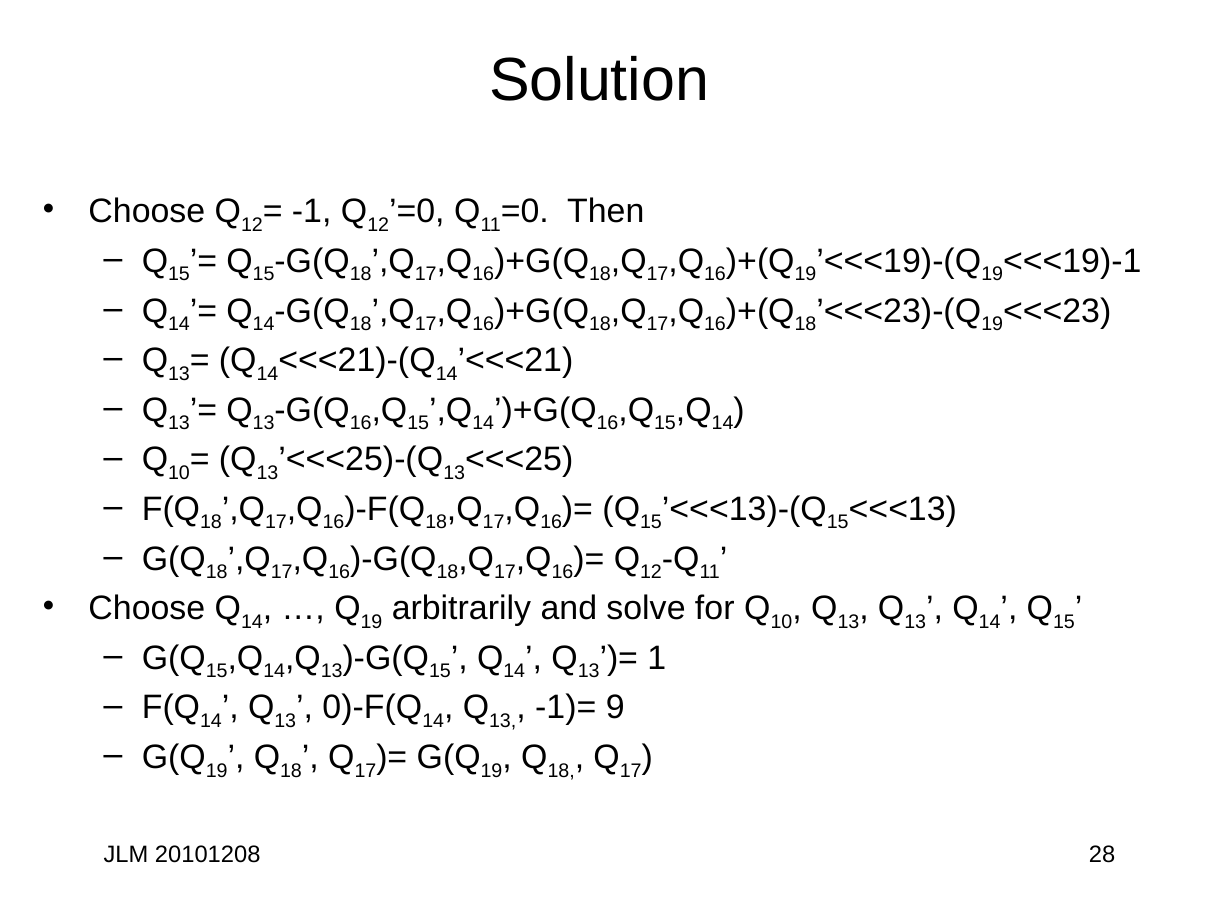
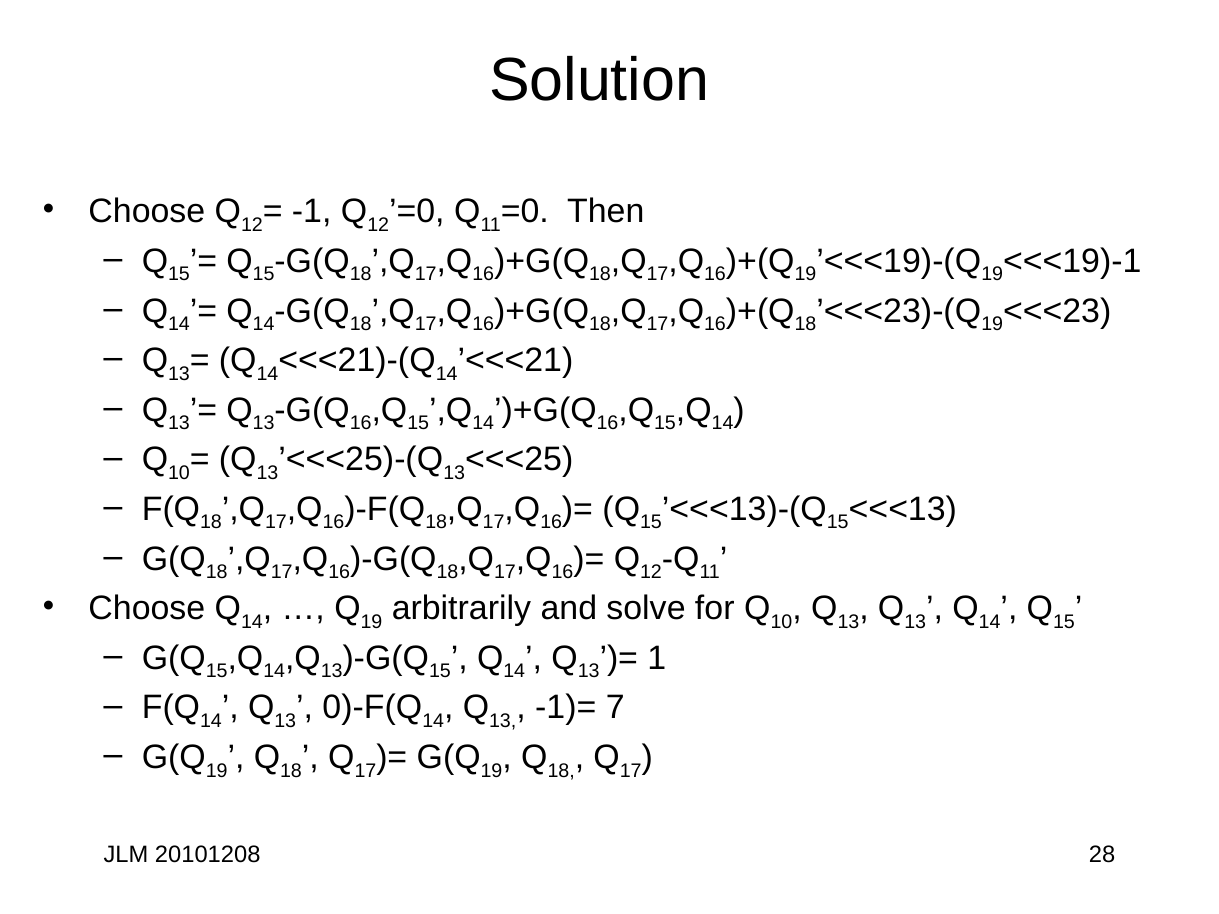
9: 9 -> 7
